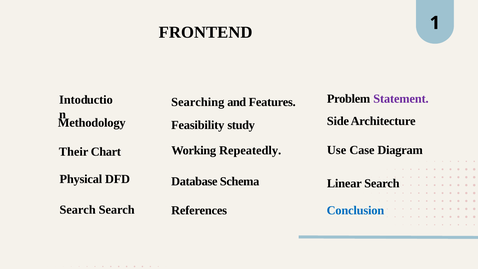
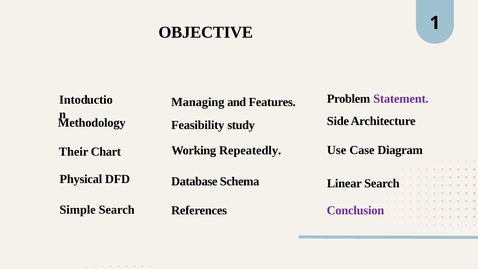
FRONTEND: FRONTEND -> OBJECTIVE
Searching: Searching -> Managing
Search at (78, 210): Search -> Simple
Conclusion colour: blue -> purple
